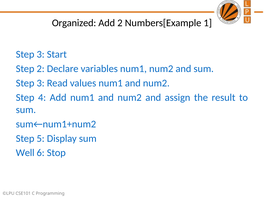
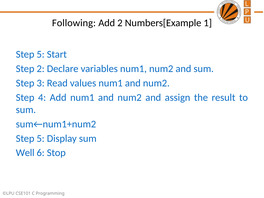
Organized: Organized -> Following
3 at (41, 54): 3 -> 5
